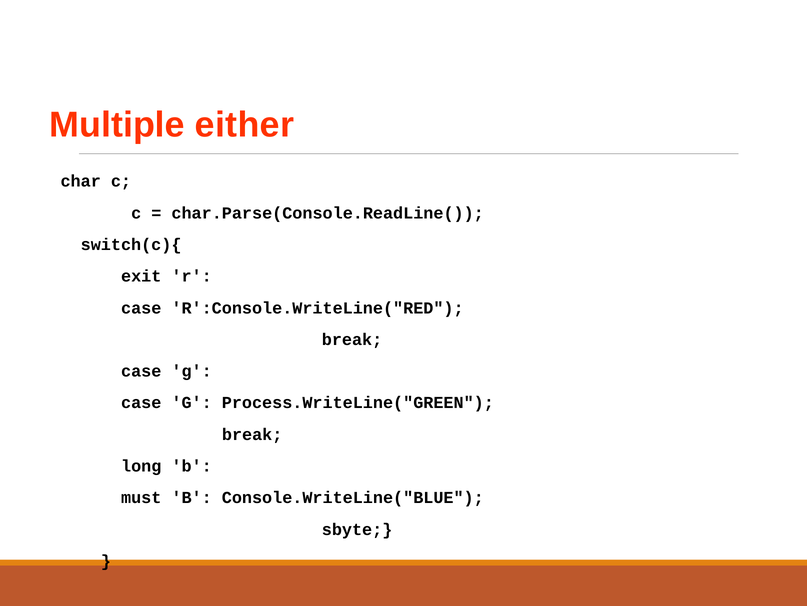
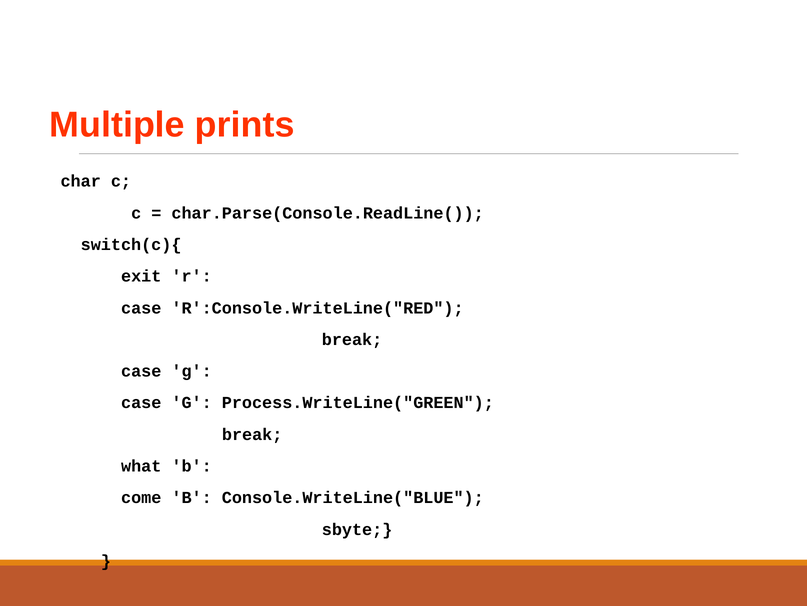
either: either -> prints
long: long -> what
must: must -> come
